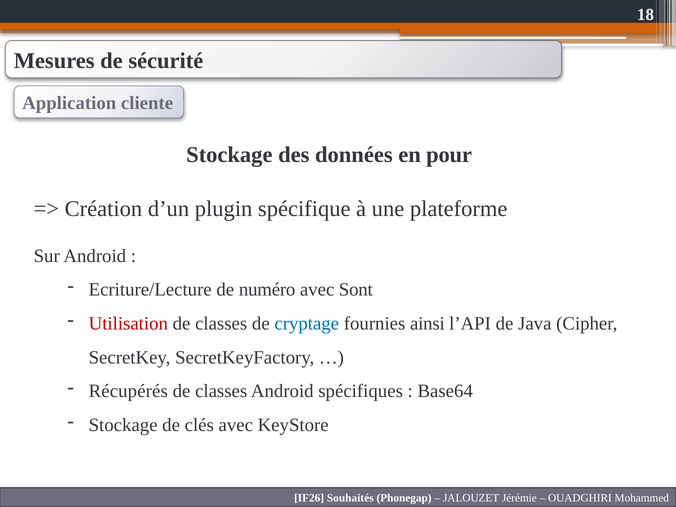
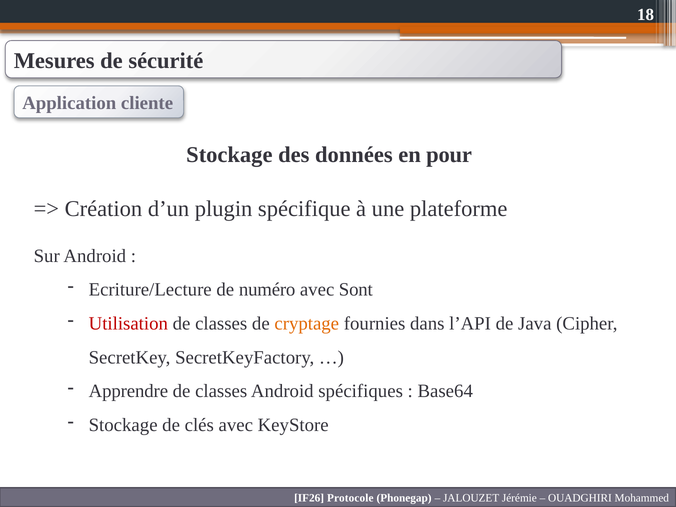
cryptage colour: blue -> orange
ainsi: ainsi -> dans
Récupérés: Récupérés -> Apprendre
Souhaités: Souhaités -> Protocole
